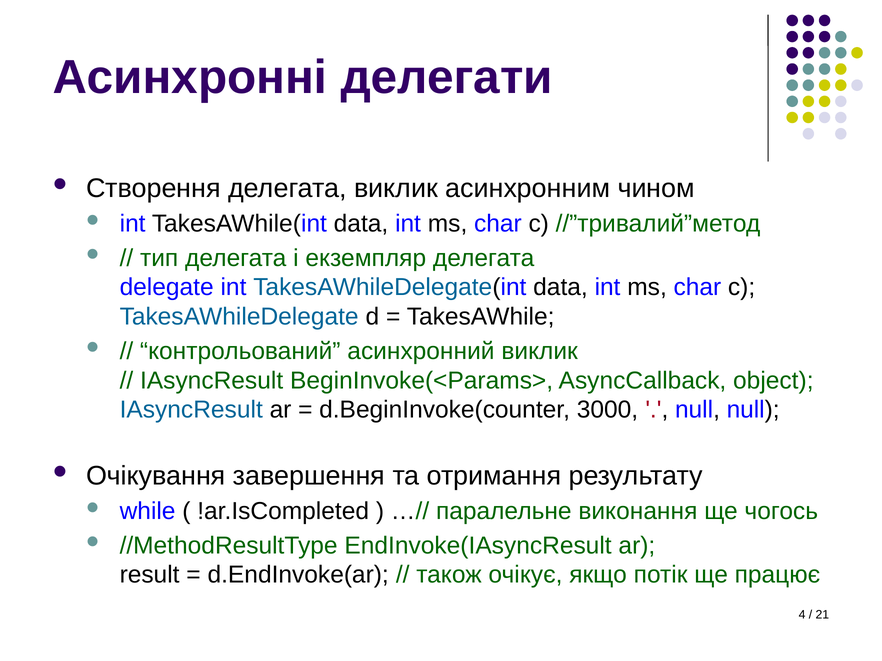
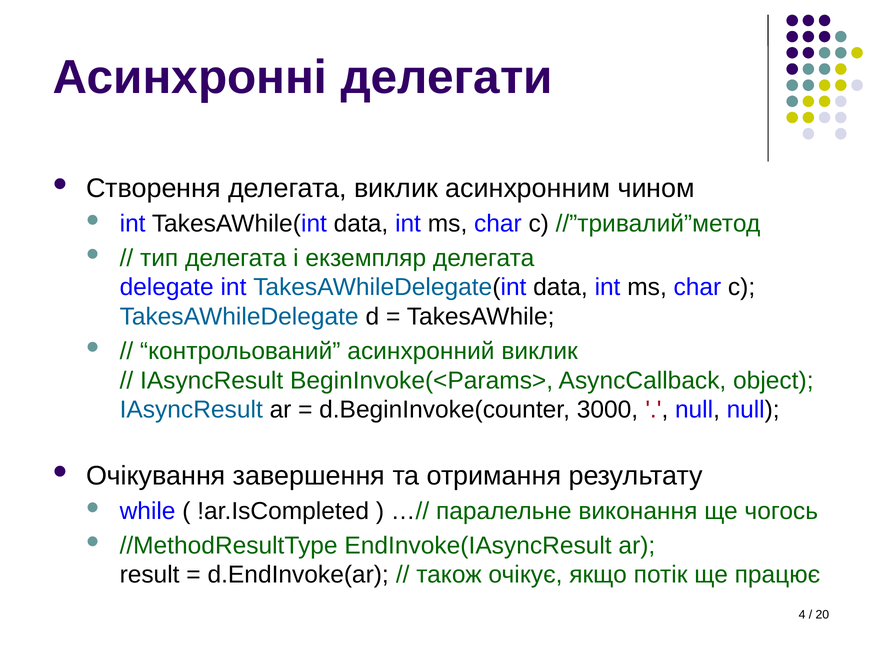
21: 21 -> 20
